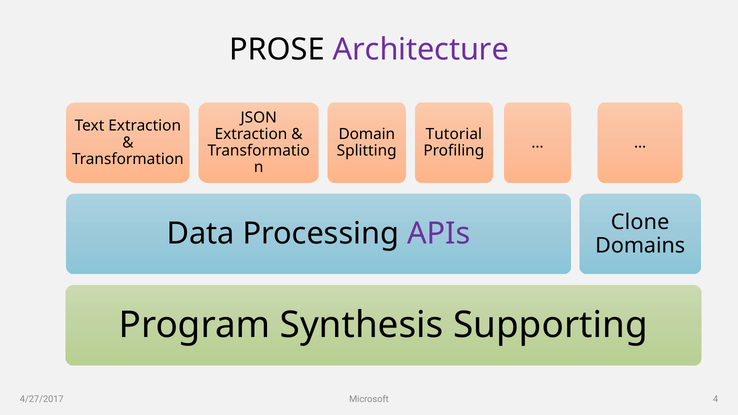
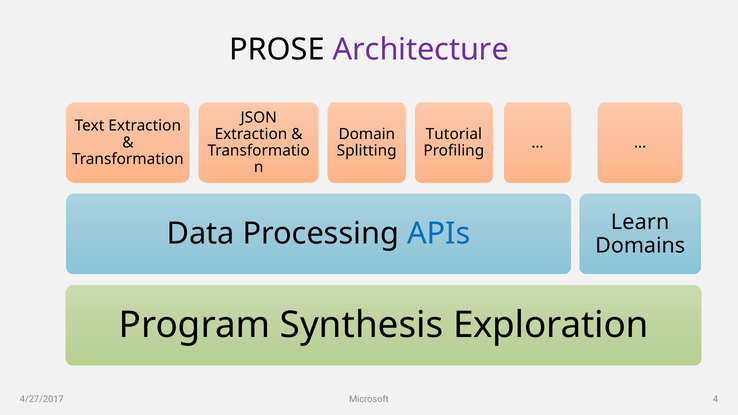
Clone: Clone -> Learn
APIs colour: purple -> blue
Supporting: Supporting -> Exploration
